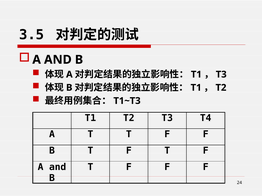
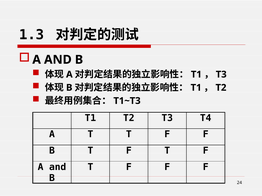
3.5: 3.5 -> 1.3
